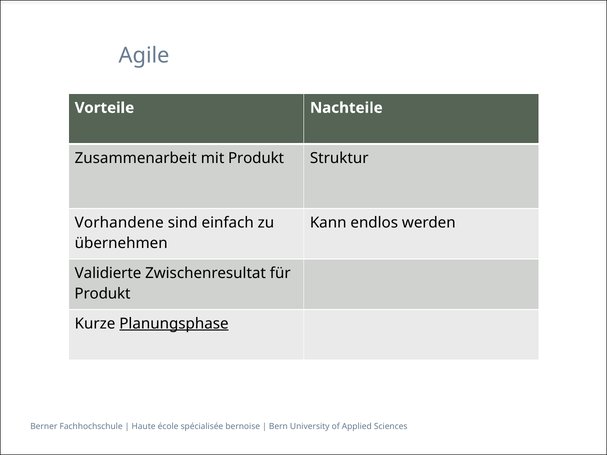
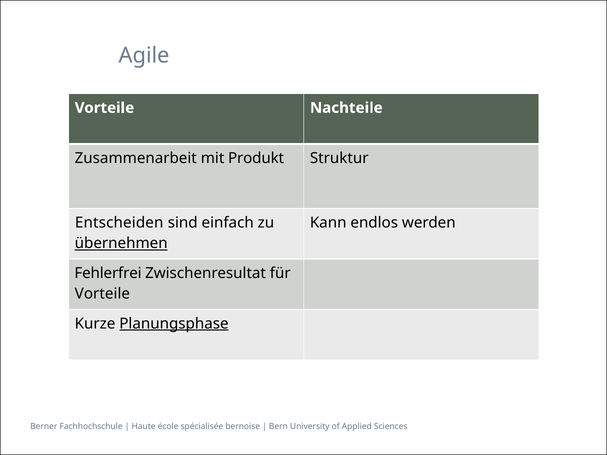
Vorhandene: Vorhandene -> Entscheiden
übernehmen underline: none -> present
Validierte: Validierte -> Fehlerfrei
Produkt at (102, 294): Produkt -> Vorteile
